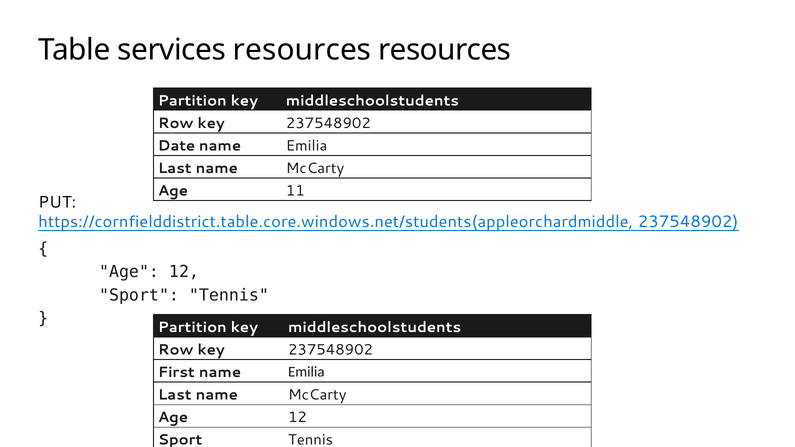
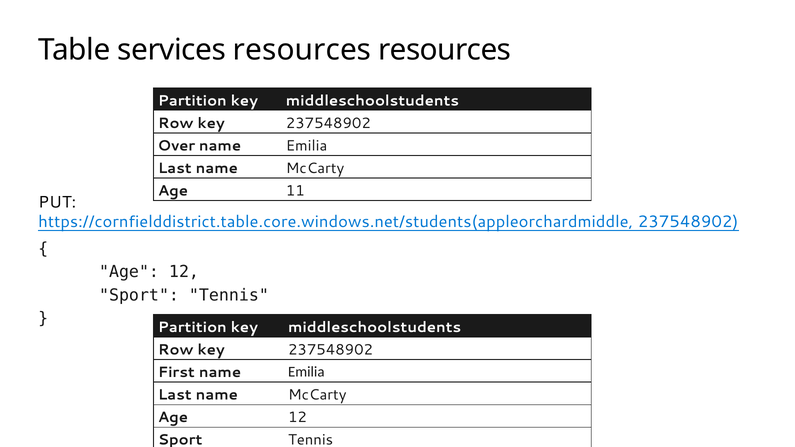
Date: Date -> Over
